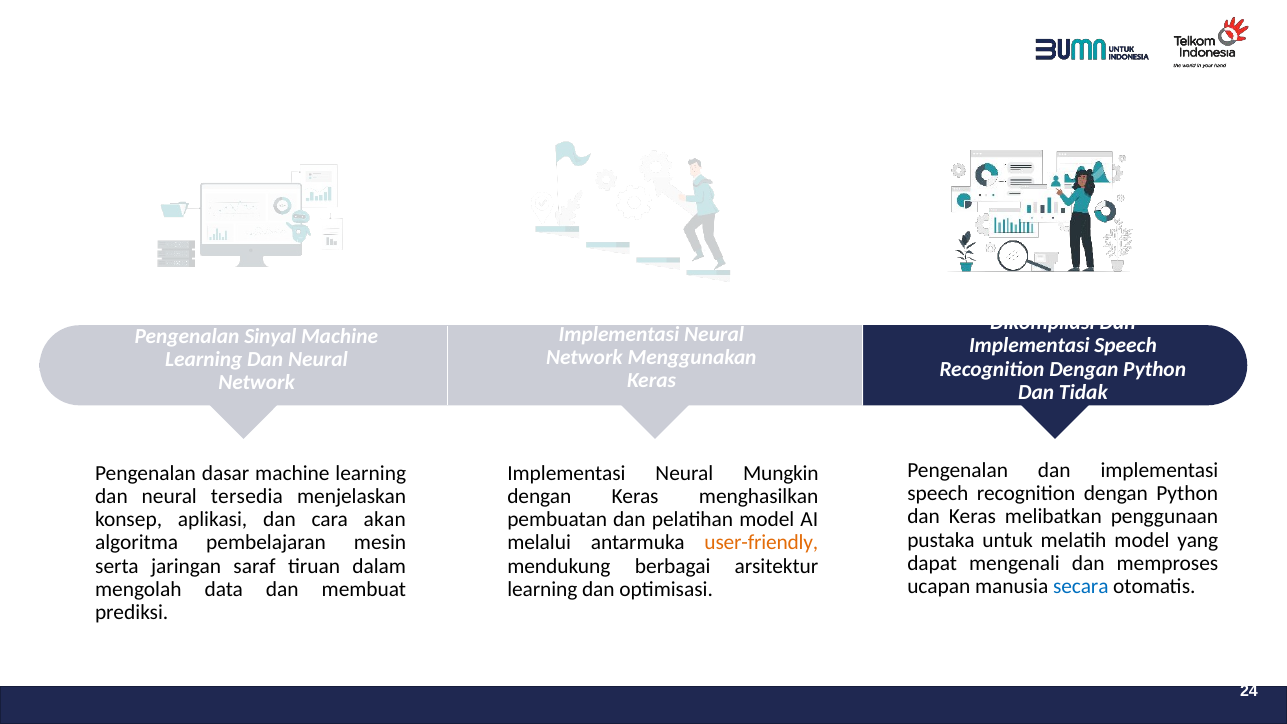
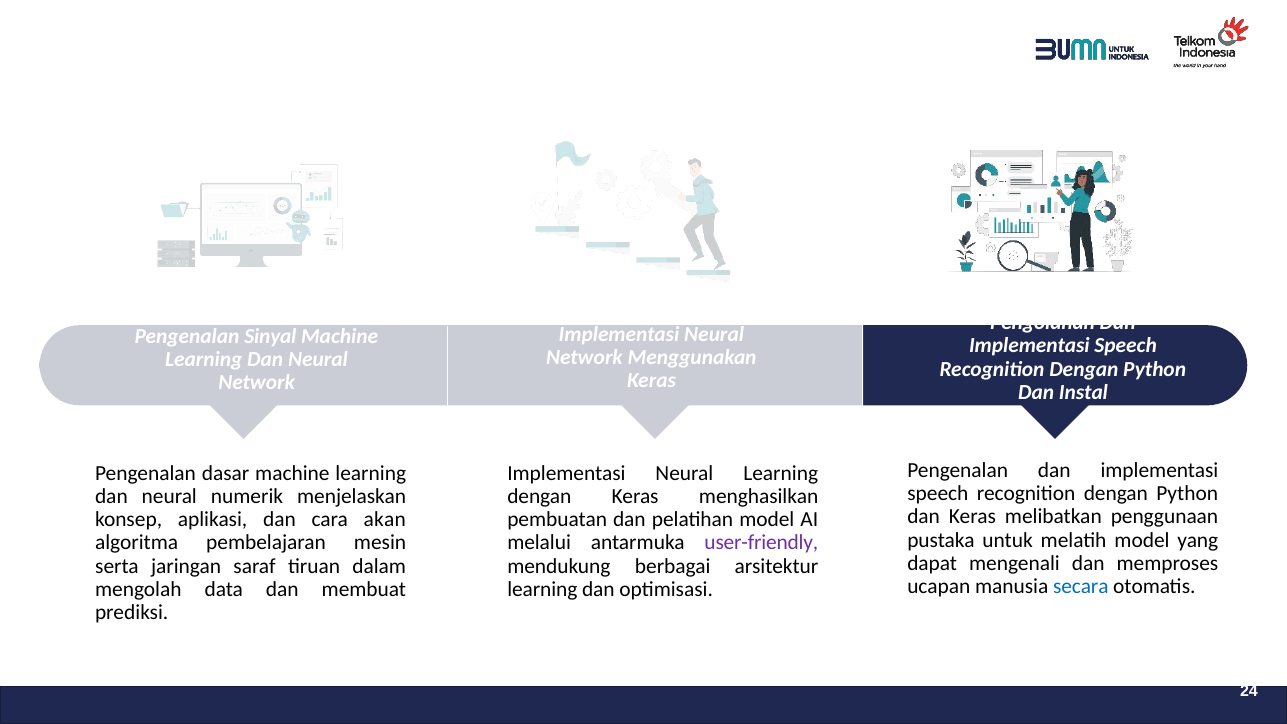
Dikompilasi: Dikompilasi -> Pengolahan
Tidak: Tidak -> Instal
Neural Mungkin: Mungkin -> Learning
tersedia: tersedia -> numerik
user-friendly colour: orange -> purple
